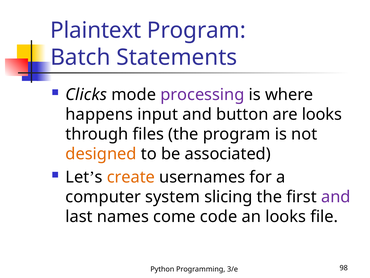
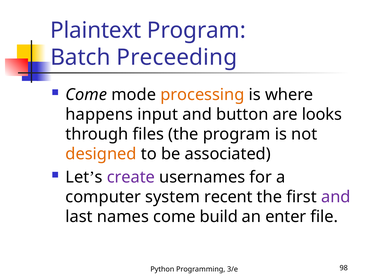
Statements: Statements -> Preceeding
Clicks at (86, 95): Clicks -> Come
processing colour: purple -> orange
create colour: orange -> purple
slicing: slicing -> recent
code: code -> build
an looks: looks -> enter
